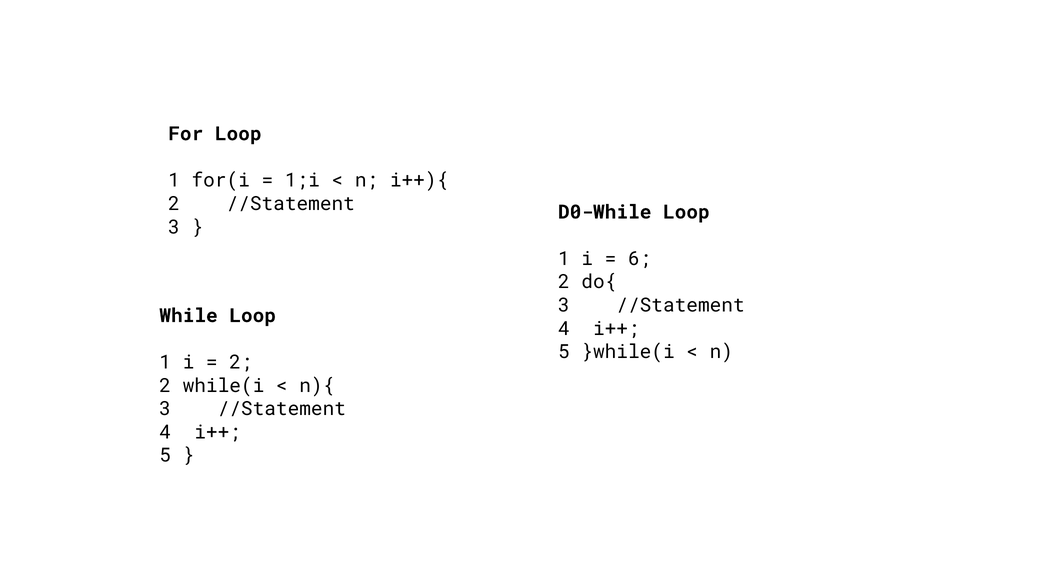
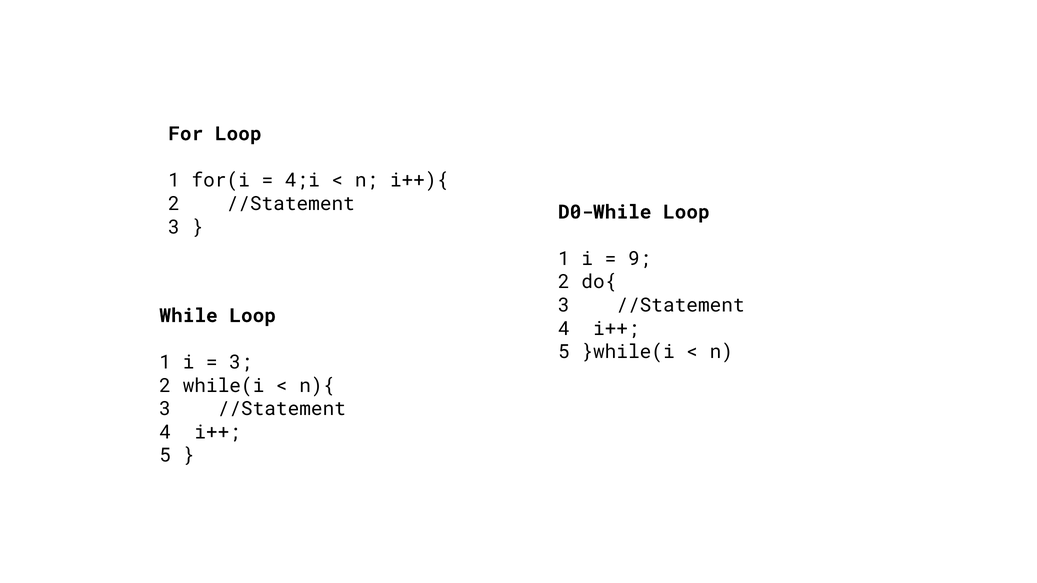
1;i: 1;i -> 4;i
6: 6 -> 9
2 at (241, 362): 2 -> 3
